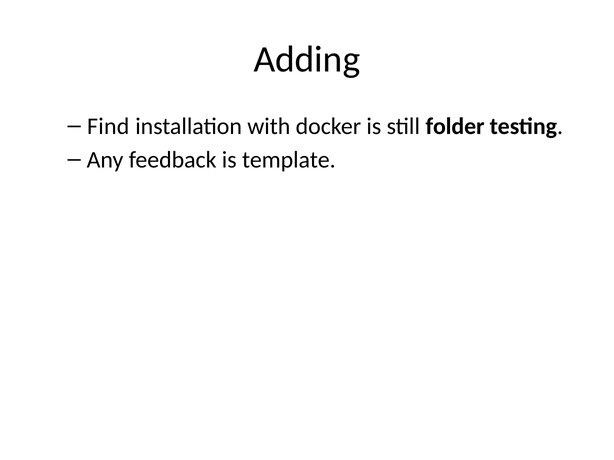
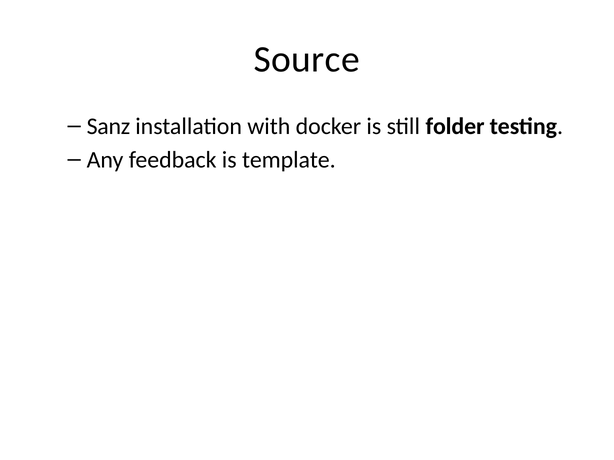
Adding: Adding -> Source
Find: Find -> Sanz
